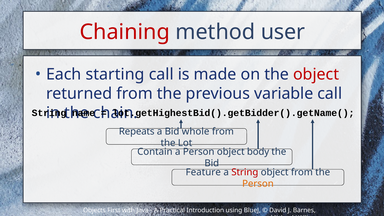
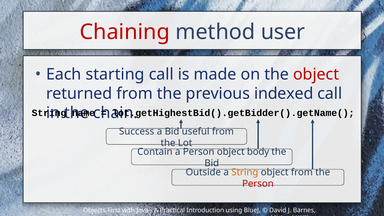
variable: variable -> indexed
Repeats: Repeats -> Success
whole: whole -> useful
Feature: Feature -> Outside
String at (245, 172) colour: red -> orange
Person at (258, 184) colour: orange -> red
